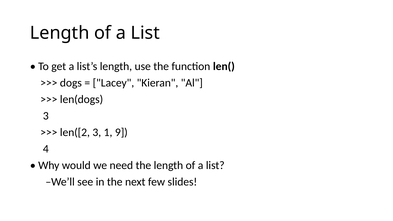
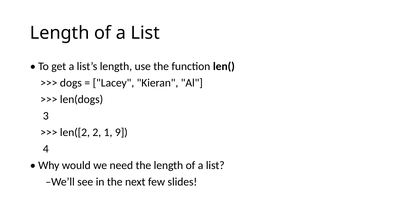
len([2 3: 3 -> 2
